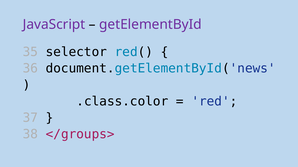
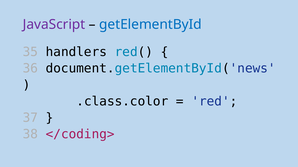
getElementById colour: purple -> blue
selector: selector -> handlers
</groups>: </groups> -> </coding>
